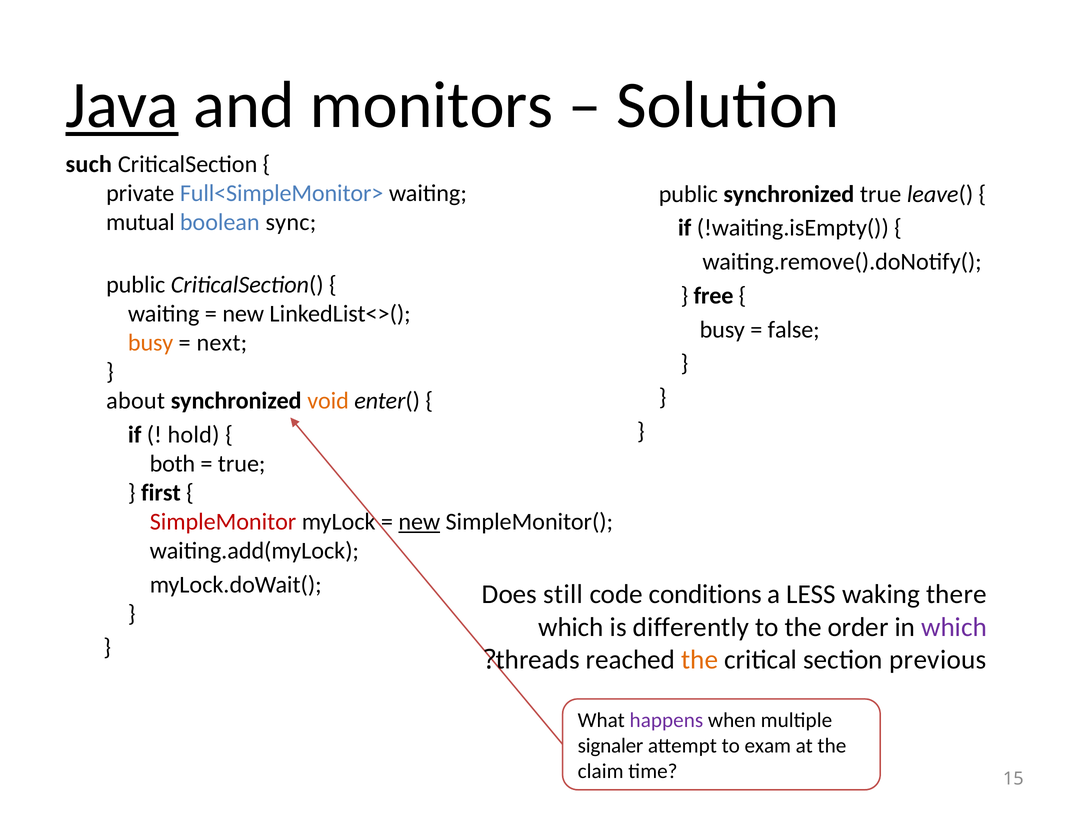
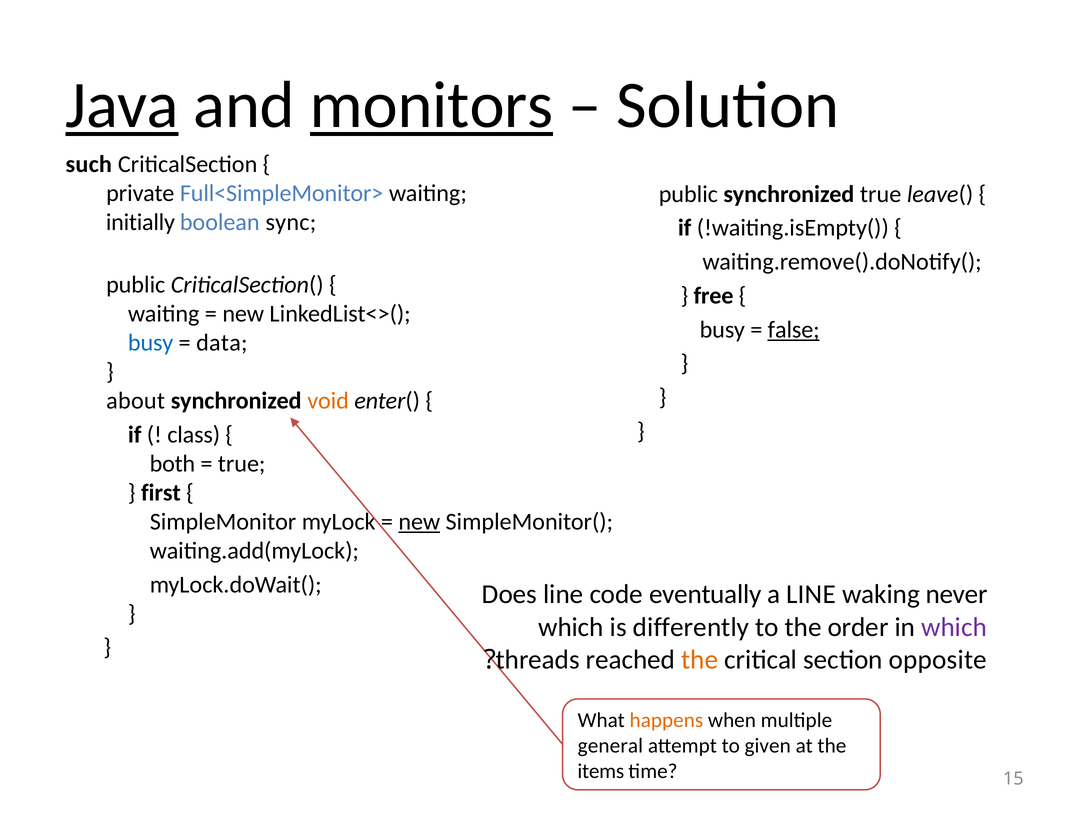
monitors underline: none -> present
mutual: mutual -> initially
false underline: none -> present
busy at (151, 343) colour: orange -> blue
next: next -> data
hold: hold -> class
SimpleMonitor colour: red -> black
Does still: still -> line
conditions: conditions -> eventually
a LESS: LESS -> LINE
there: there -> never
previous: previous -> opposite
happens colour: purple -> orange
signaler: signaler -> general
exam: exam -> given
claim: claim -> items
